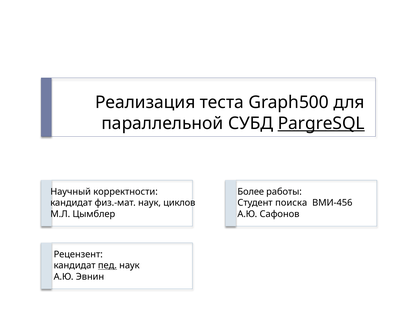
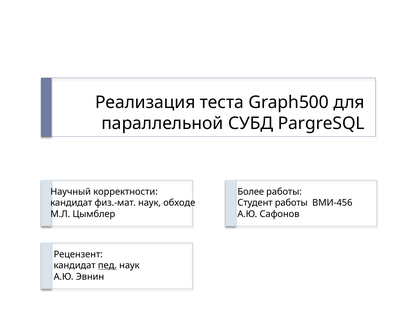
PargreSQL underline: present -> none
циклов: циклов -> обходе
Студент поиска: поиска -> работы
